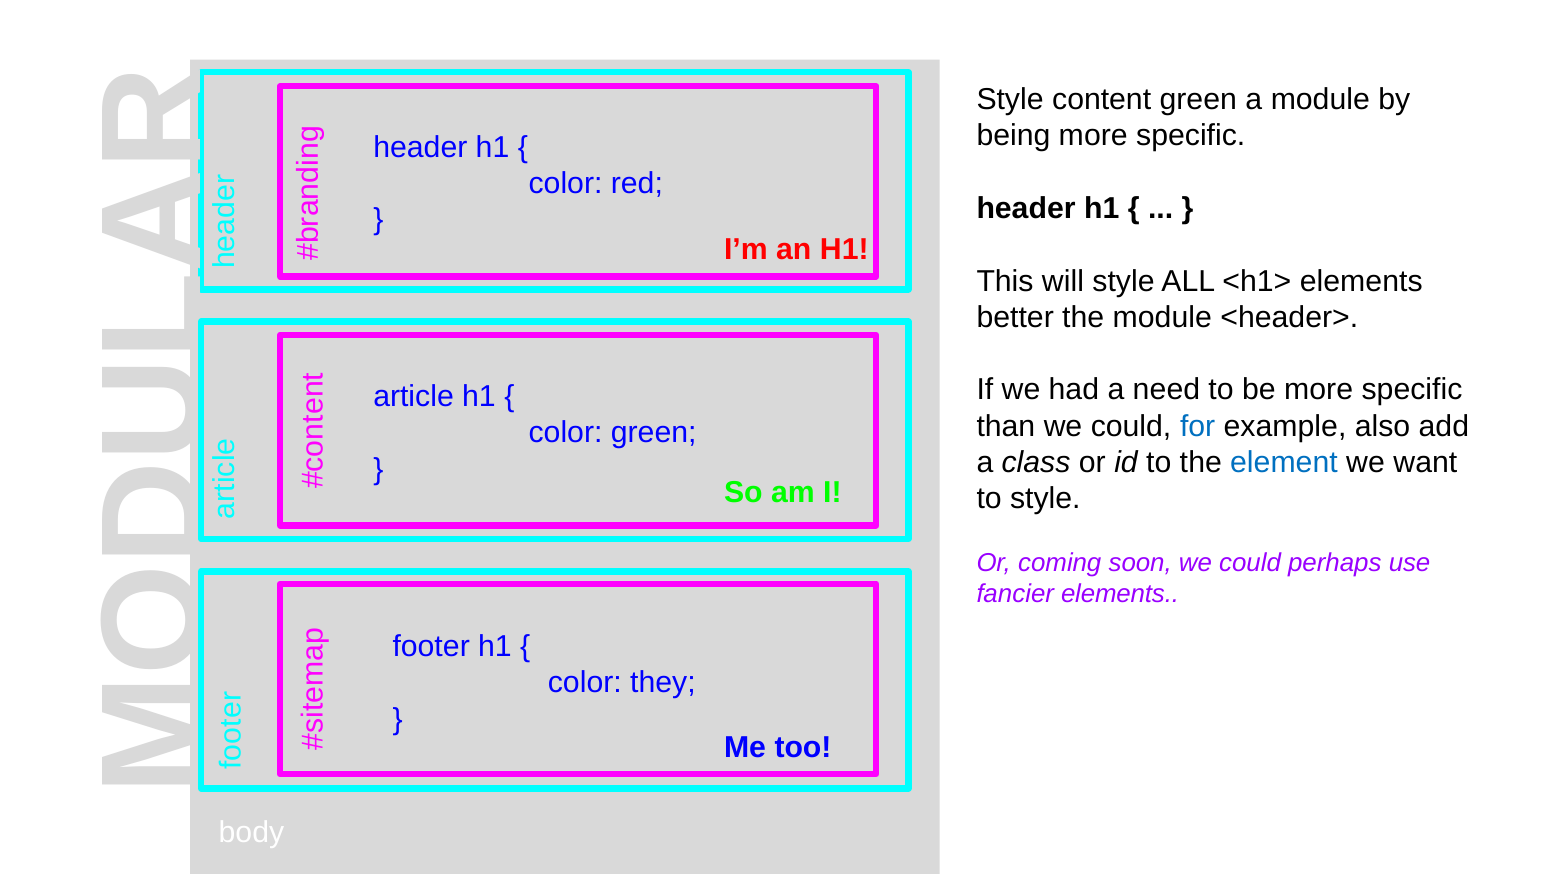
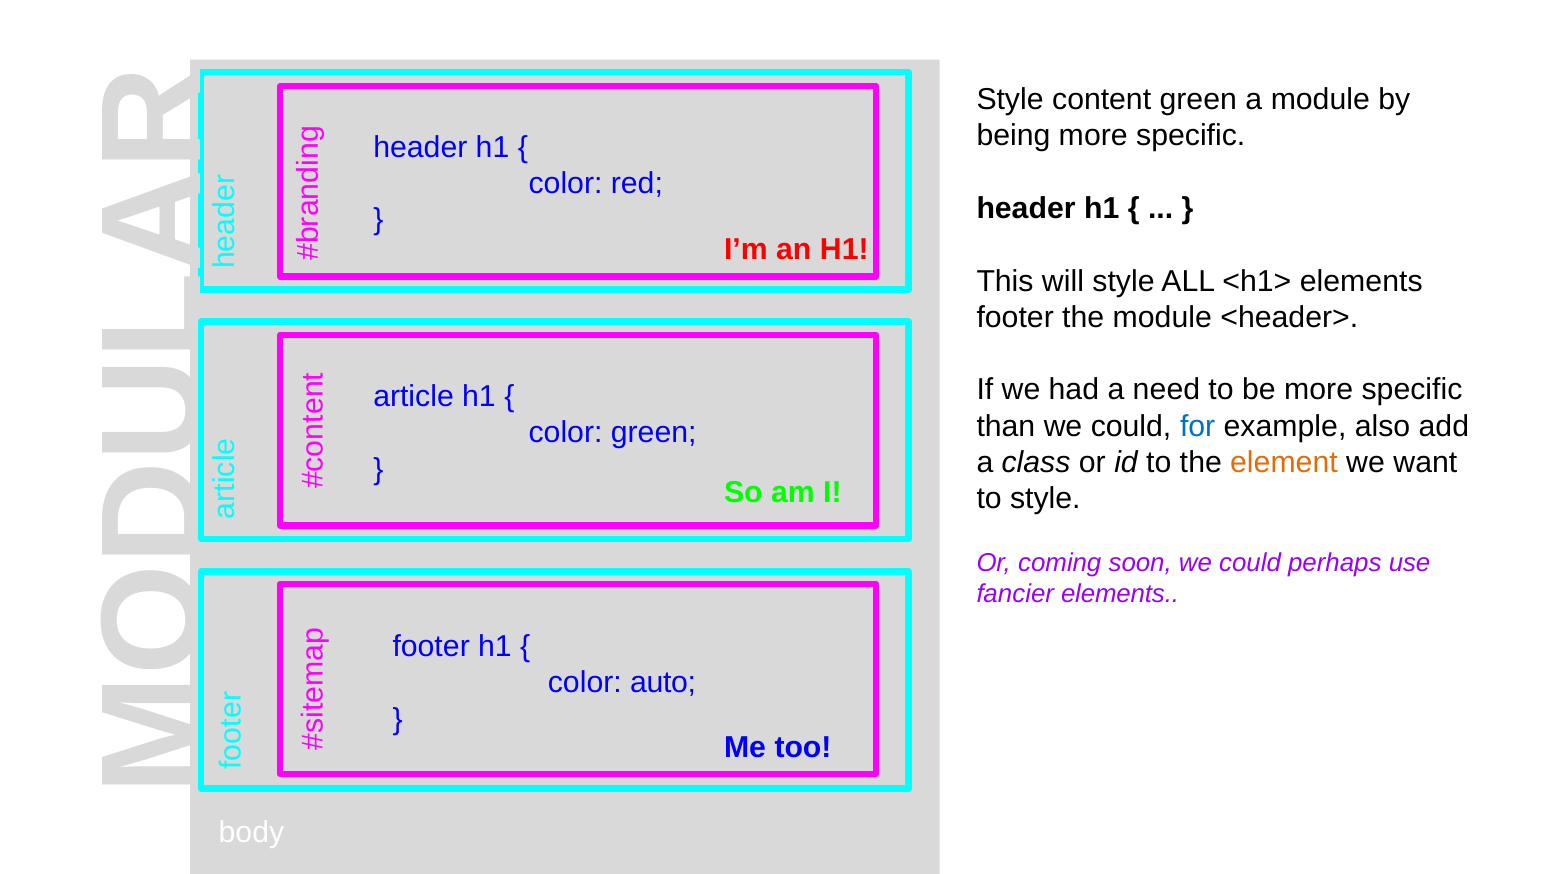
better at (1015, 317): better -> footer
element colour: blue -> orange
they: they -> auto
